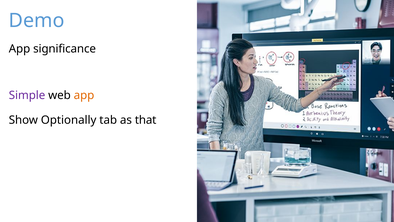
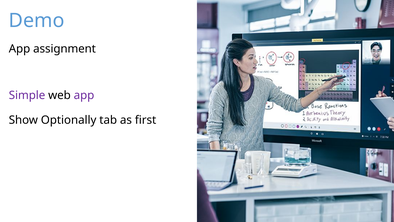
significance: significance -> assignment
app at (84, 95) colour: orange -> purple
that: that -> first
